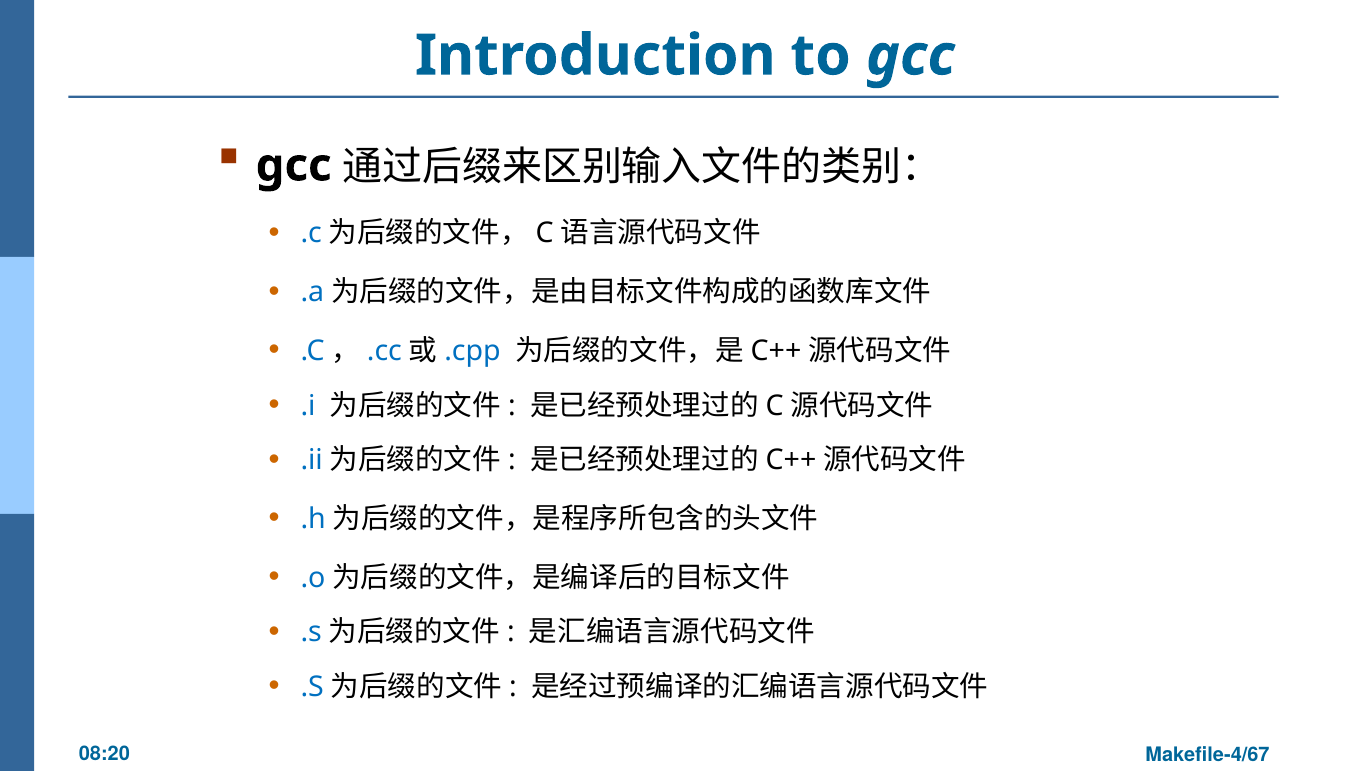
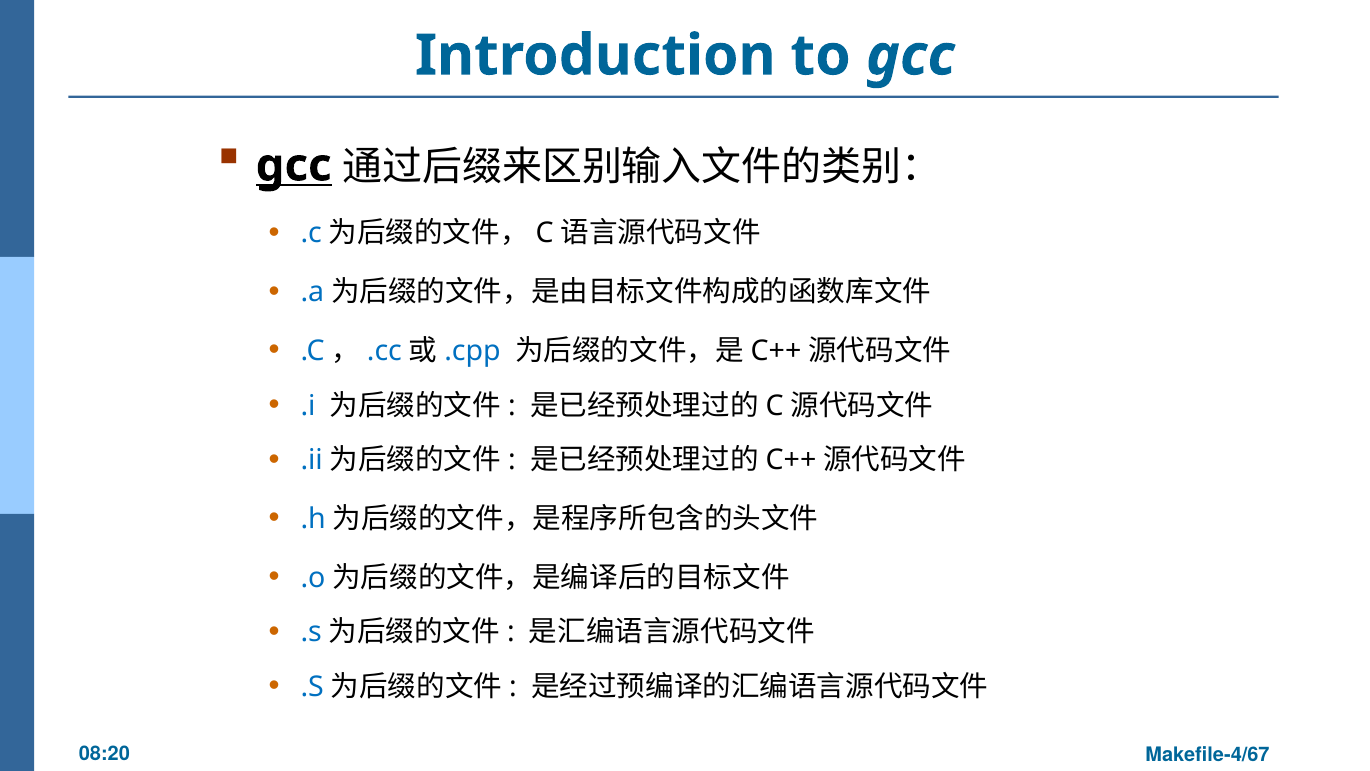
gcc at (294, 165) underline: none -> present
